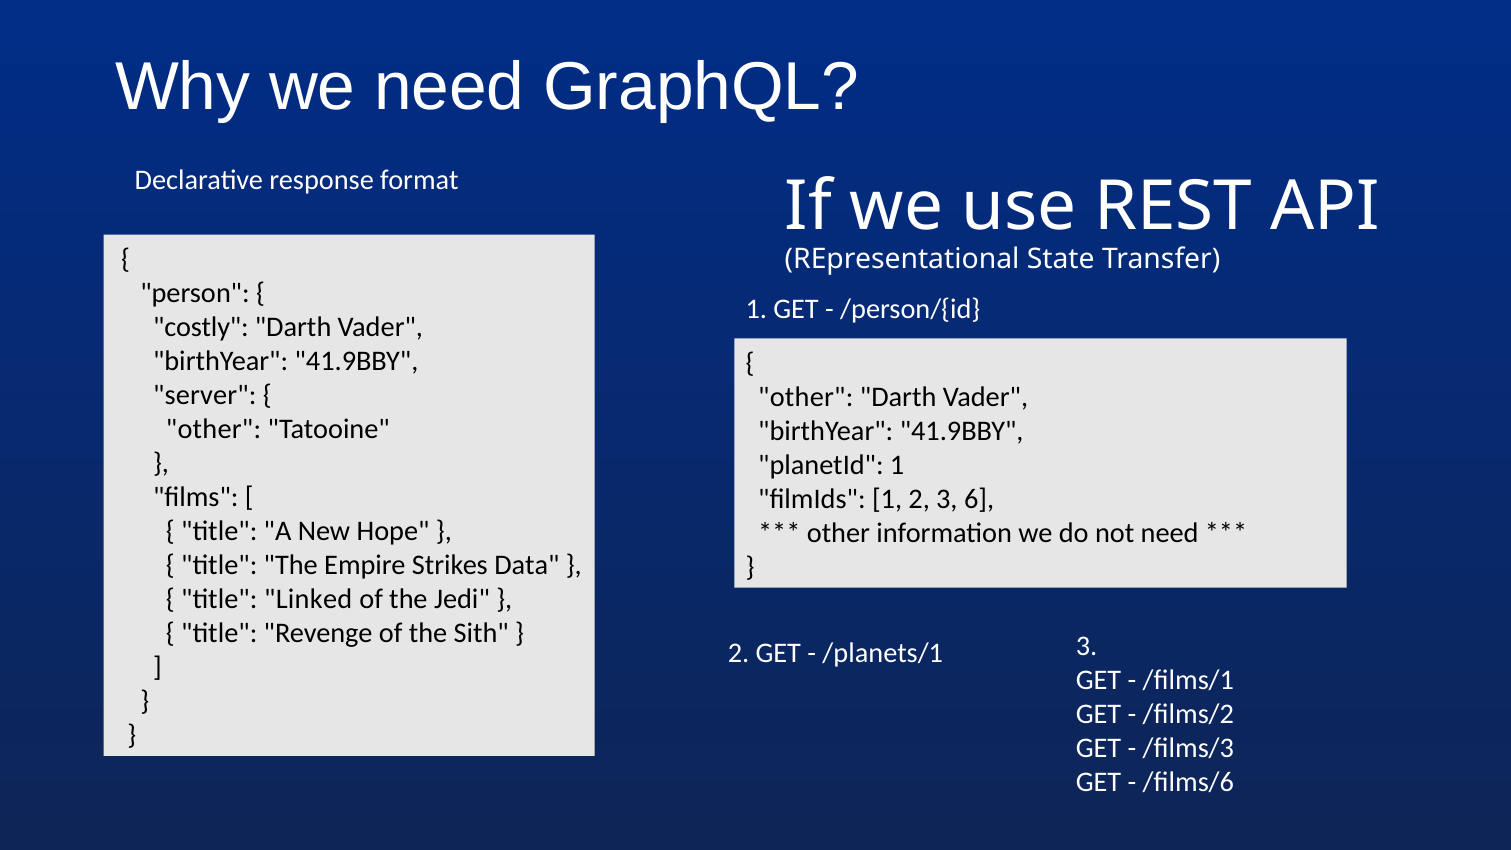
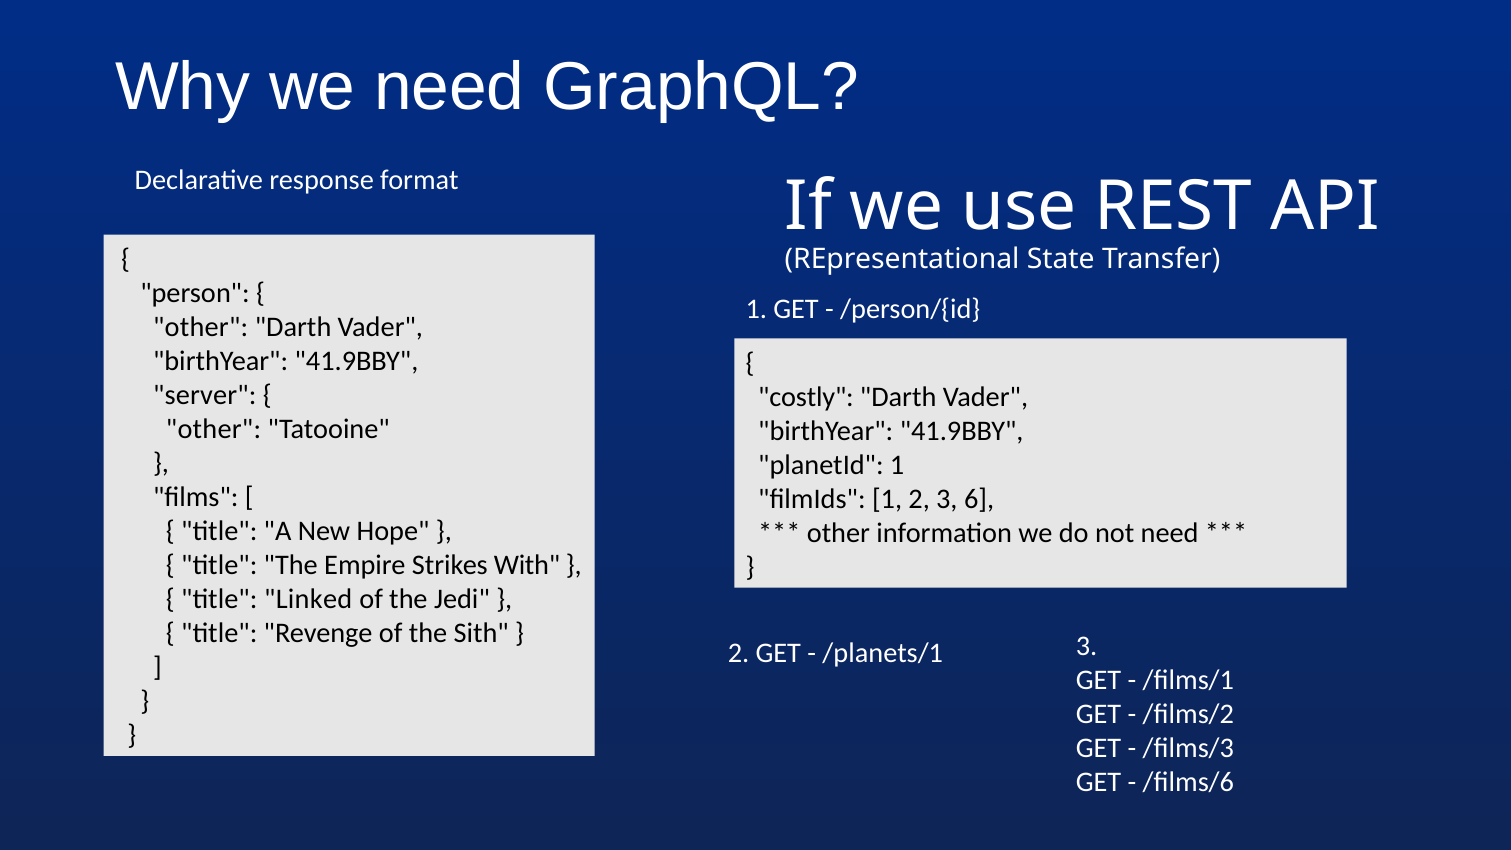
costly at (201, 327): costly -> other
other at (806, 397): other -> costly
Data: Data -> With
